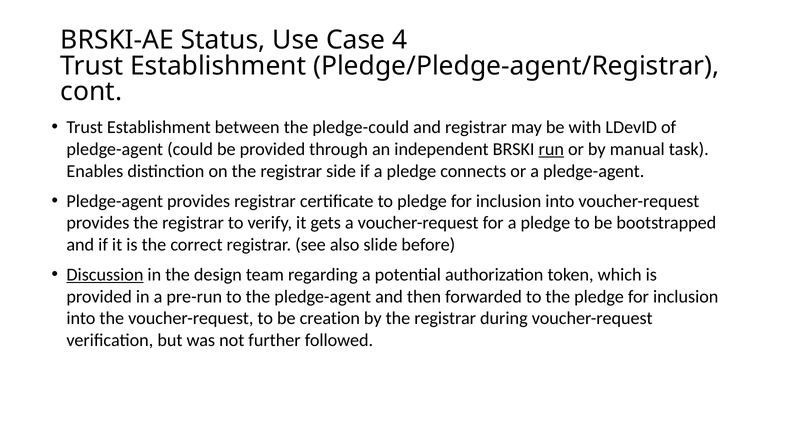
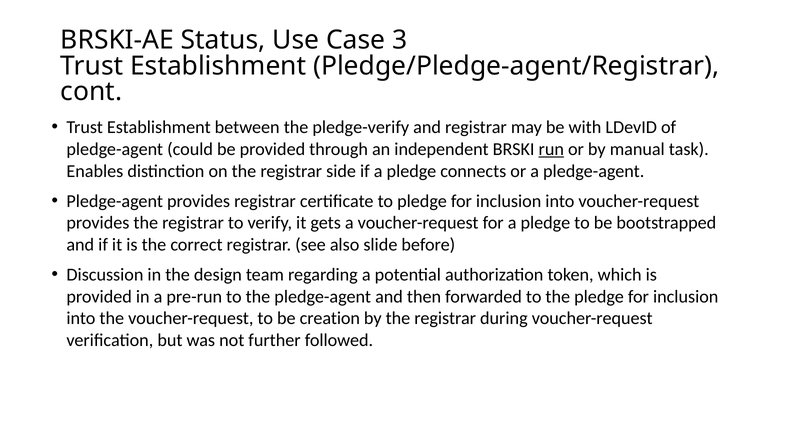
4: 4 -> 3
pledge-could: pledge-could -> pledge-verify
Discussion underline: present -> none
